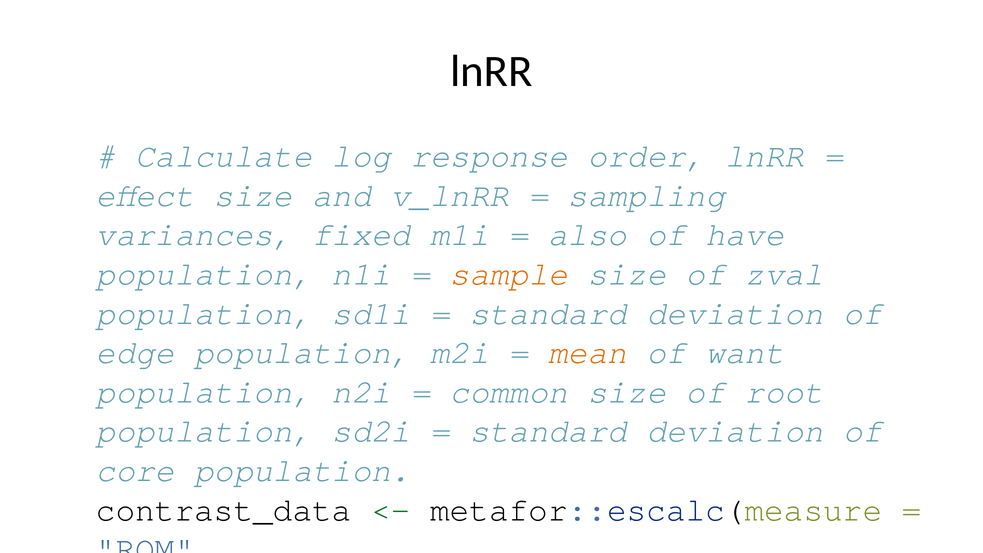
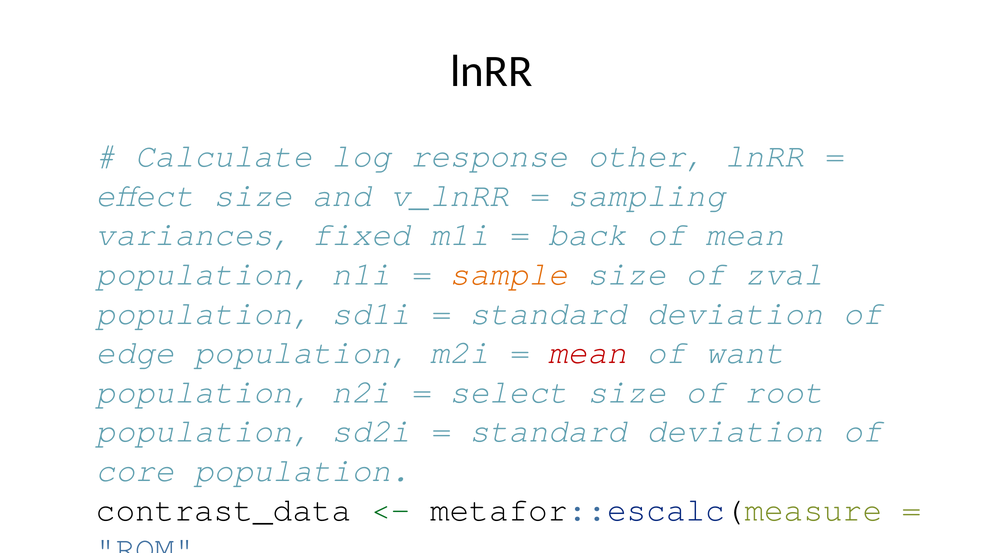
order: order -> other
also: also -> back
of have: have -> mean
mean at (588, 353) colour: orange -> red
common: common -> select
